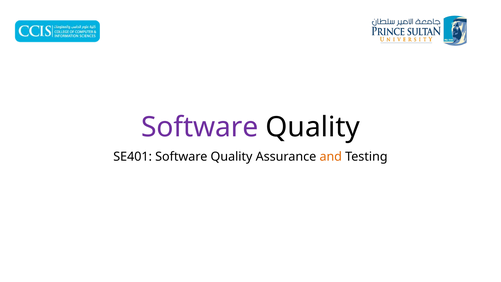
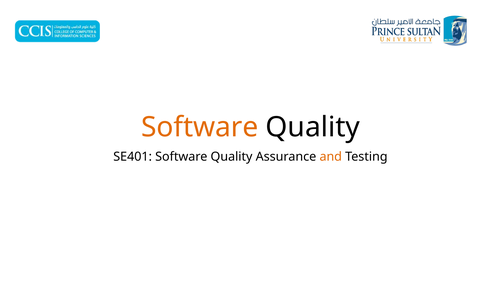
Software at (200, 127) colour: purple -> orange
